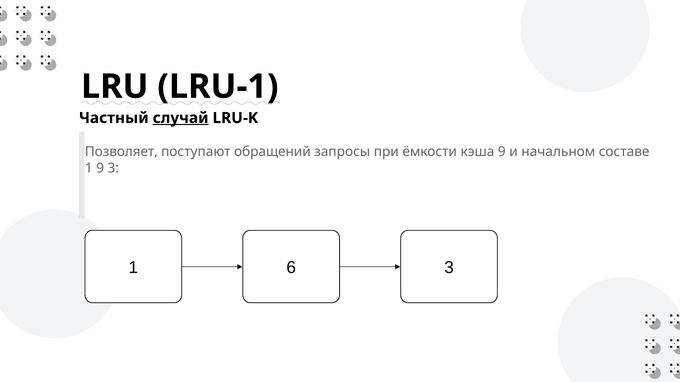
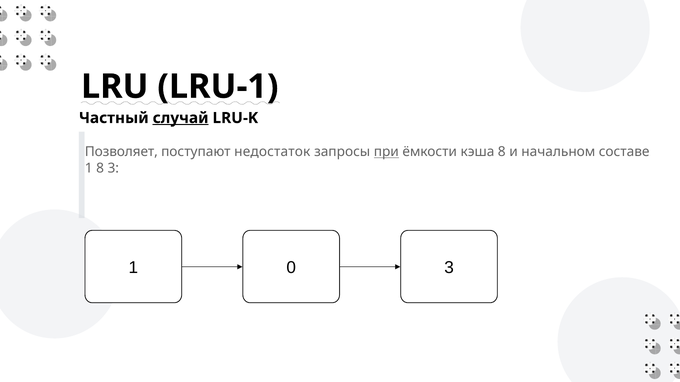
обращений: обращений -> недостаток
при underline: none -> present
кэша 9: 9 -> 8
1 9: 9 -> 8
6: 6 -> 0
